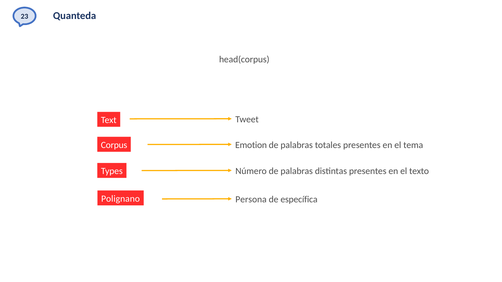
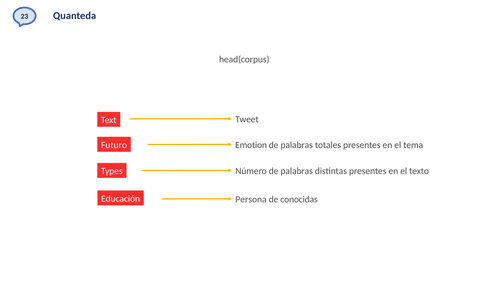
Corpus: Corpus -> Futuro
Polignano: Polignano -> Educación
específica: específica -> conocidas
